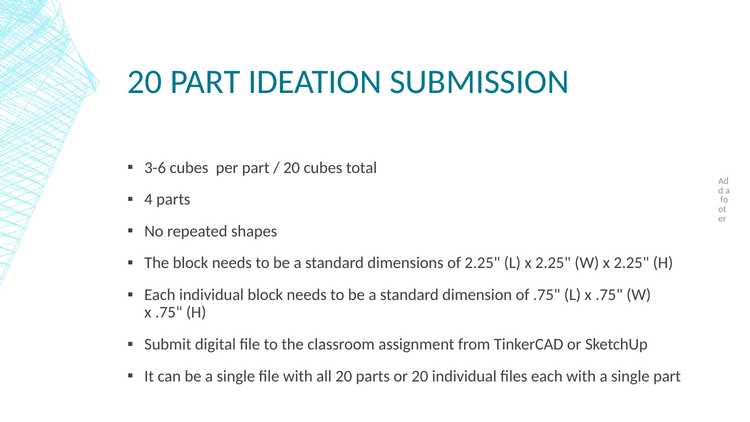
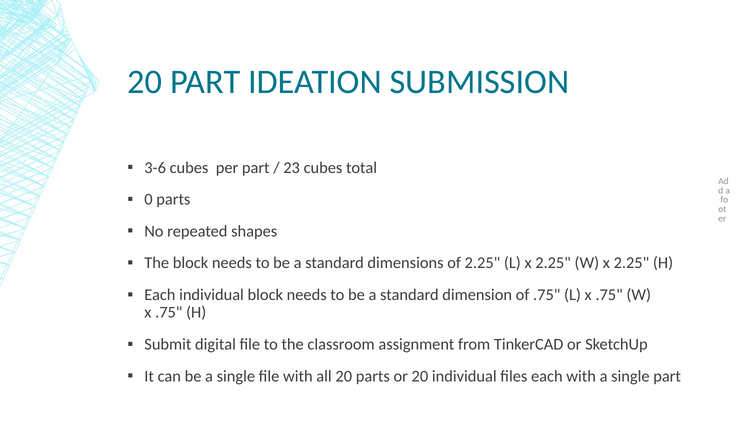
20 at (292, 168): 20 -> 23
4: 4 -> 0
